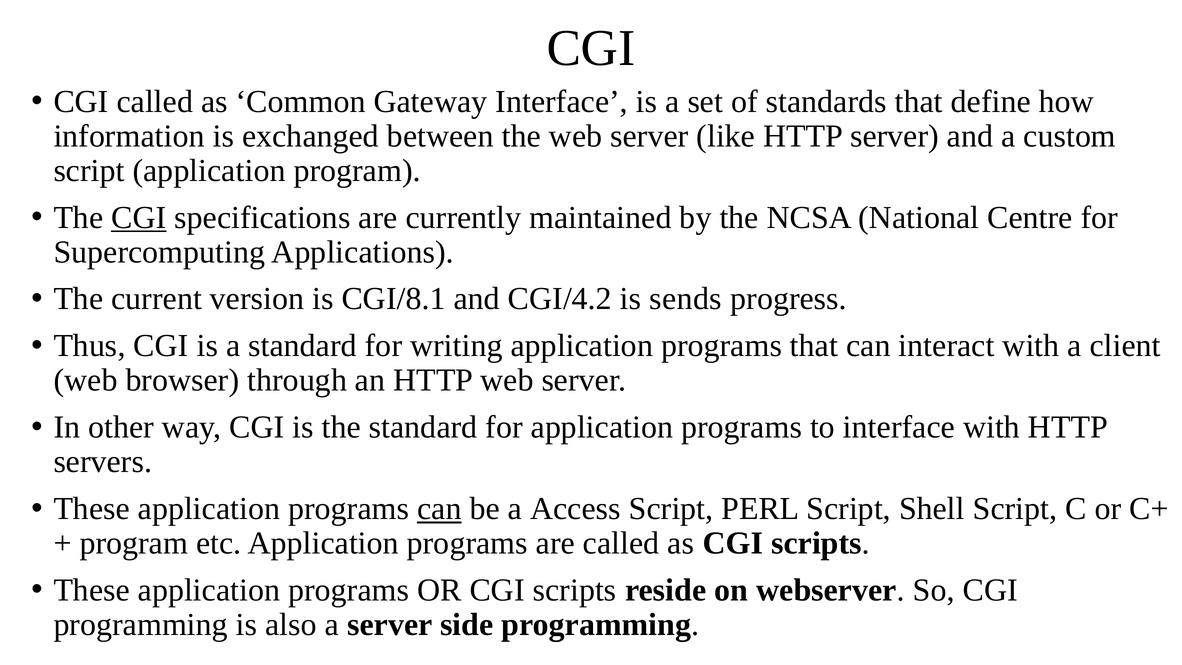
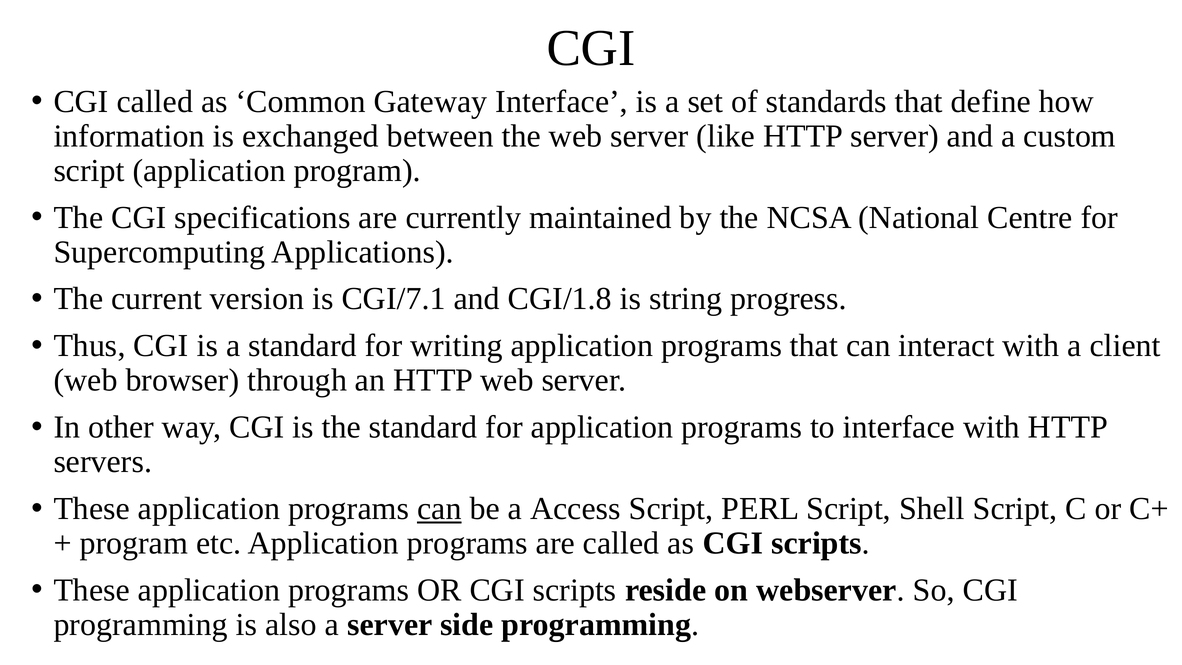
CGI at (139, 217) underline: present -> none
CGI/8.1: CGI/8.1 -> CGI/7.1
CGI/4.2: CGI/4.2 -> CGI/1.8
sends: sends -> string
